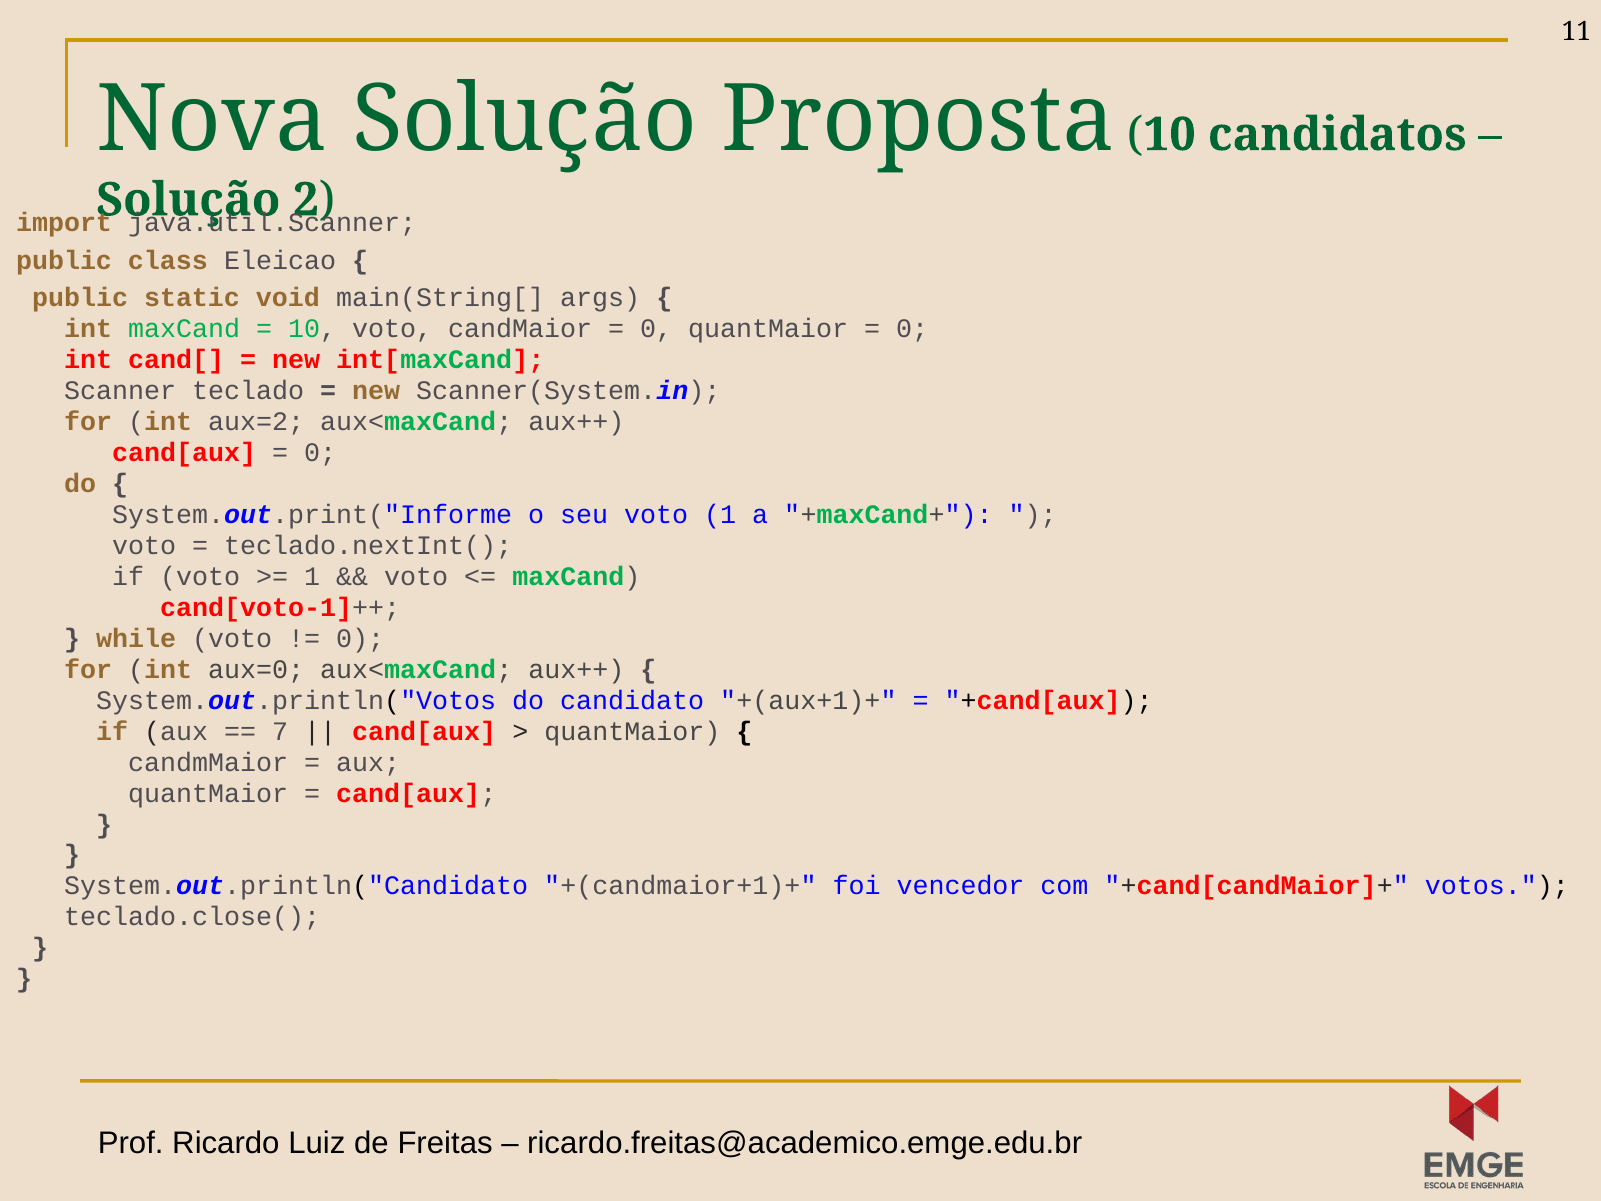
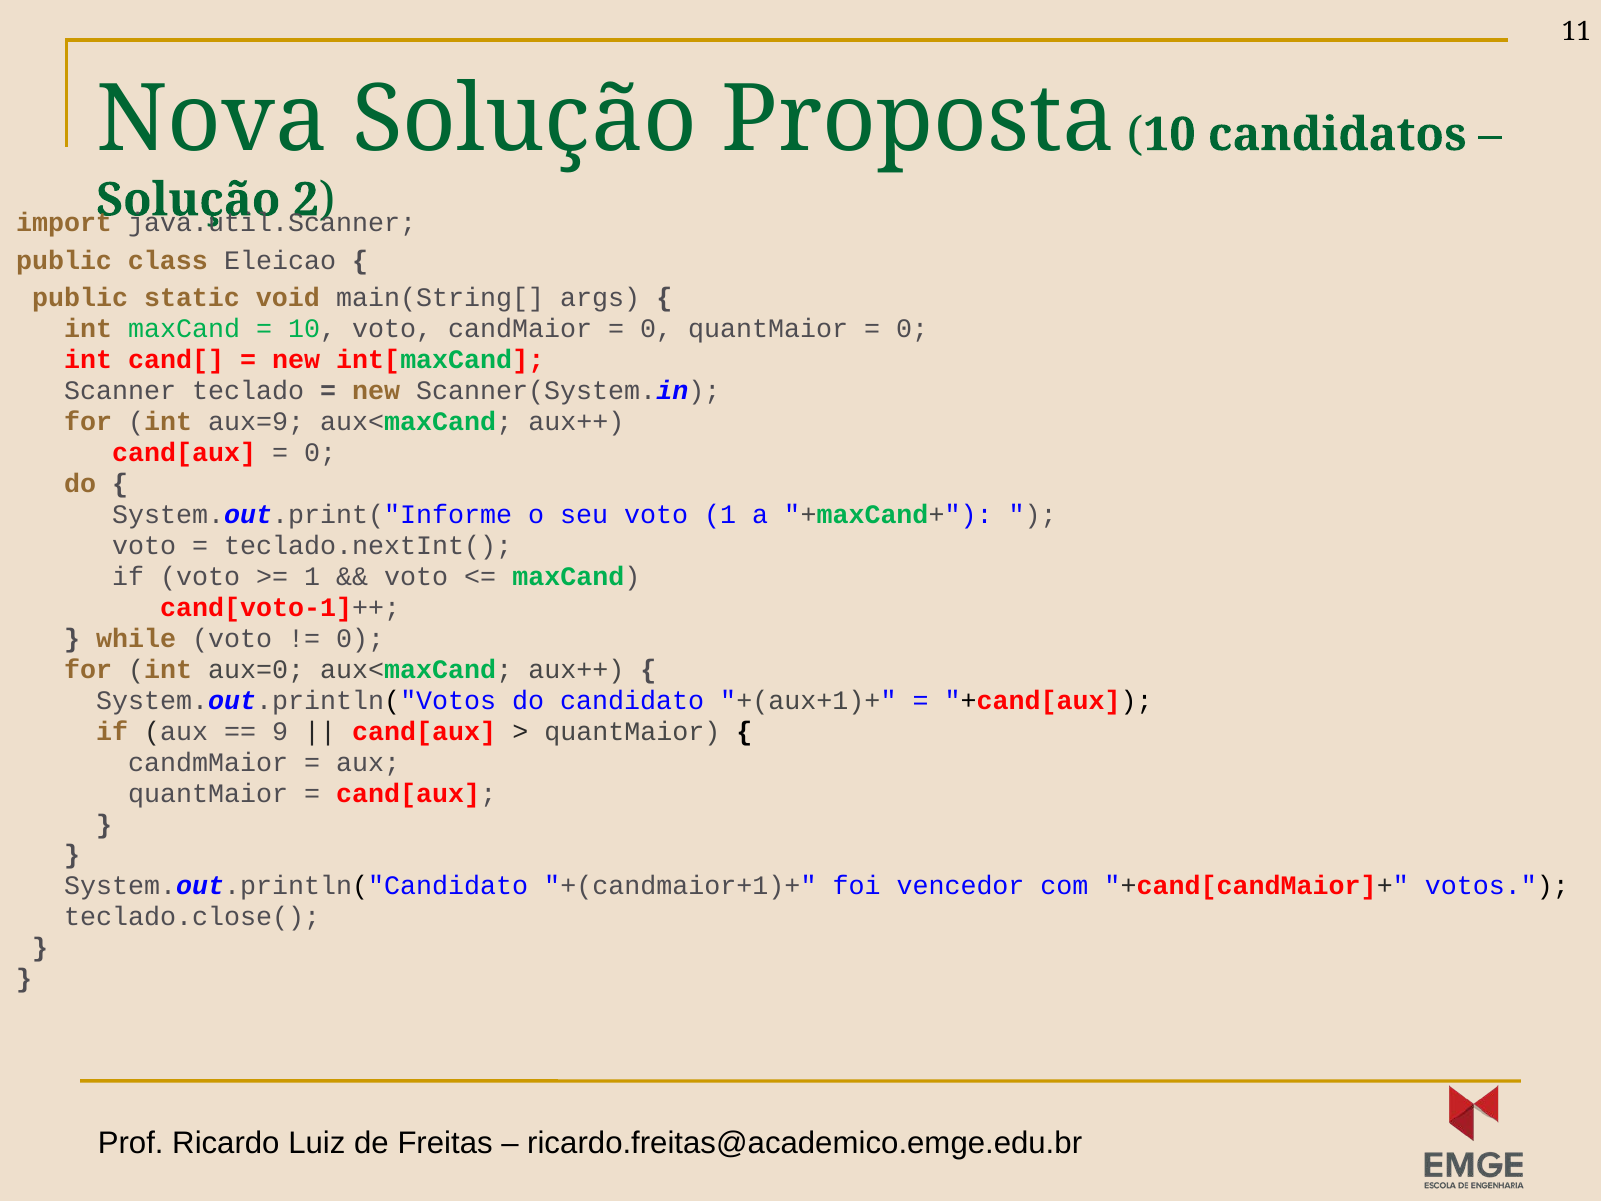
aux=2: aux=2 -> aux=9
7: 7 -> 9
